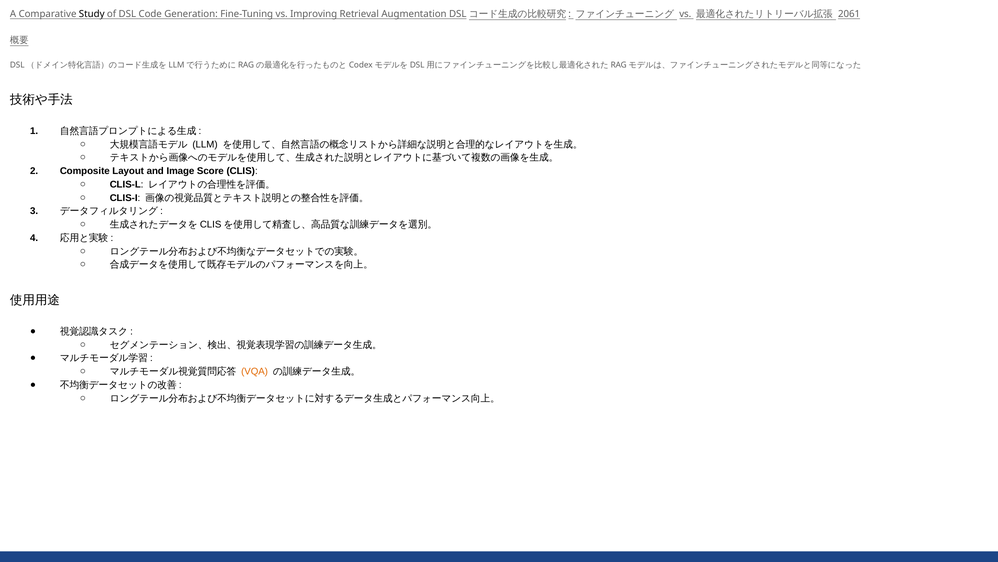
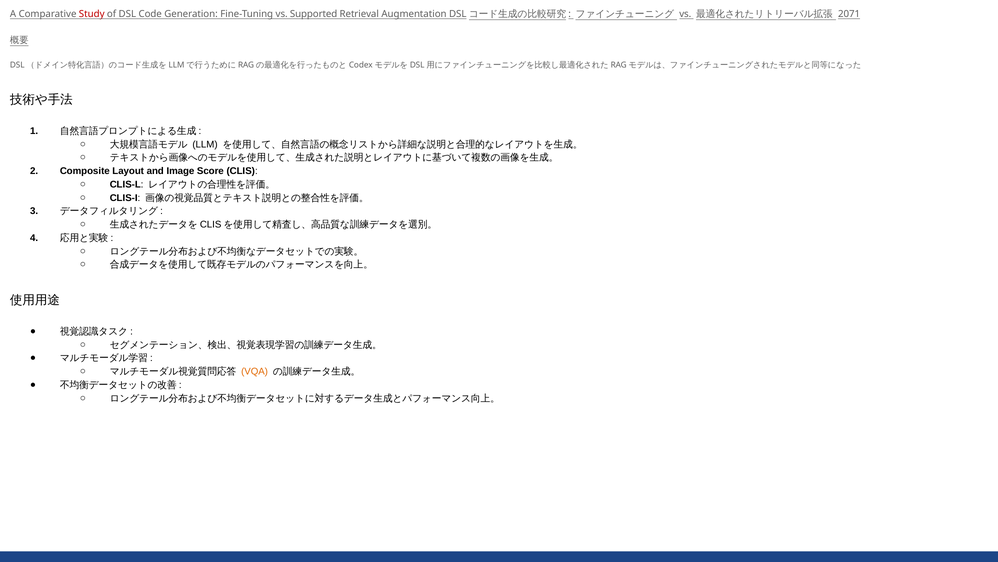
Study colour: black -> red
Improving: Improving -> Supported
2061: 2061 -> 2071
